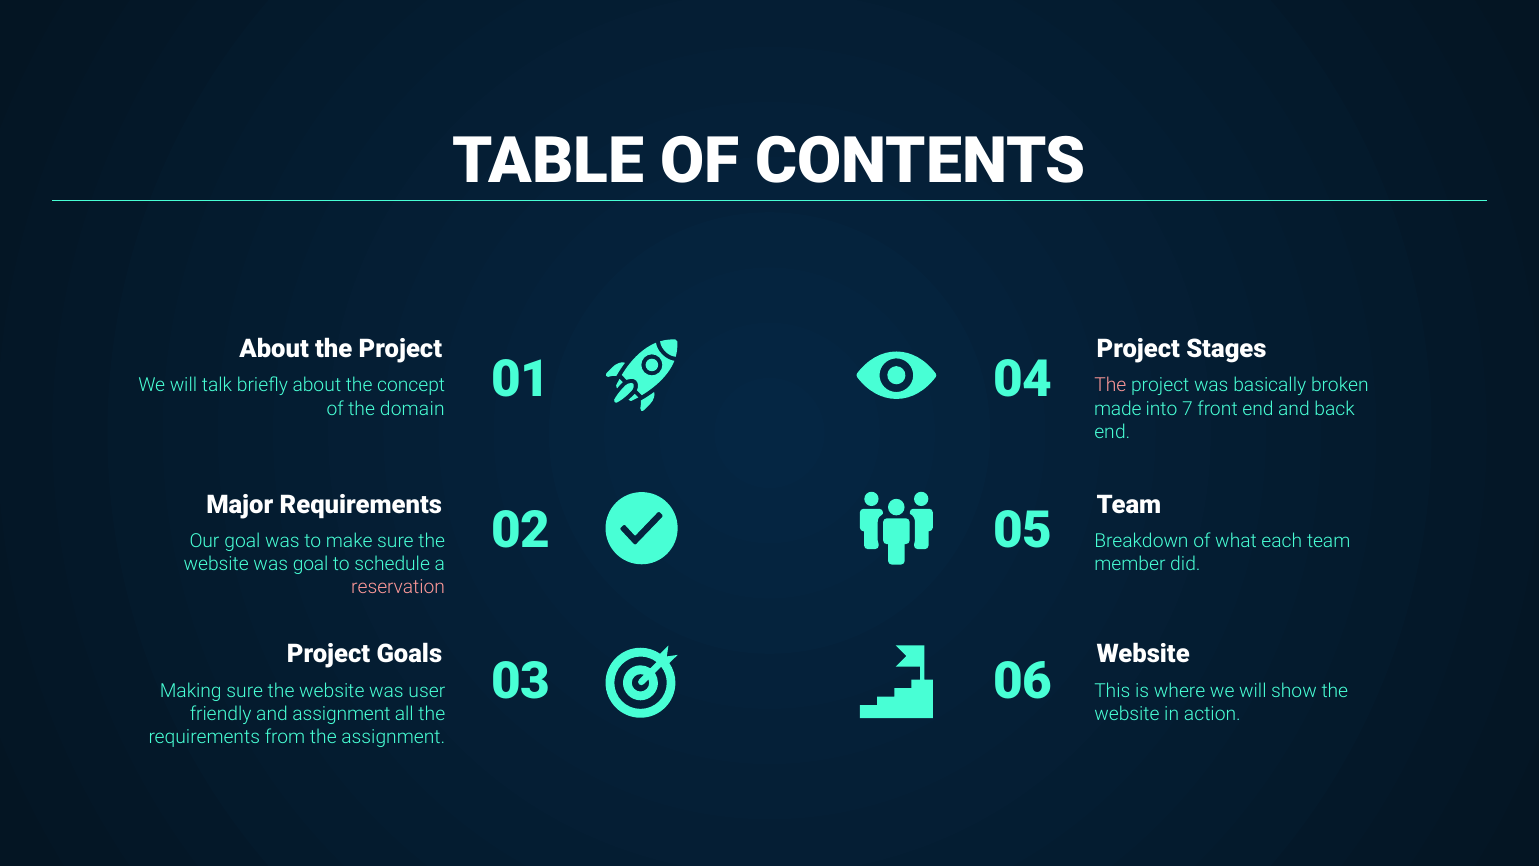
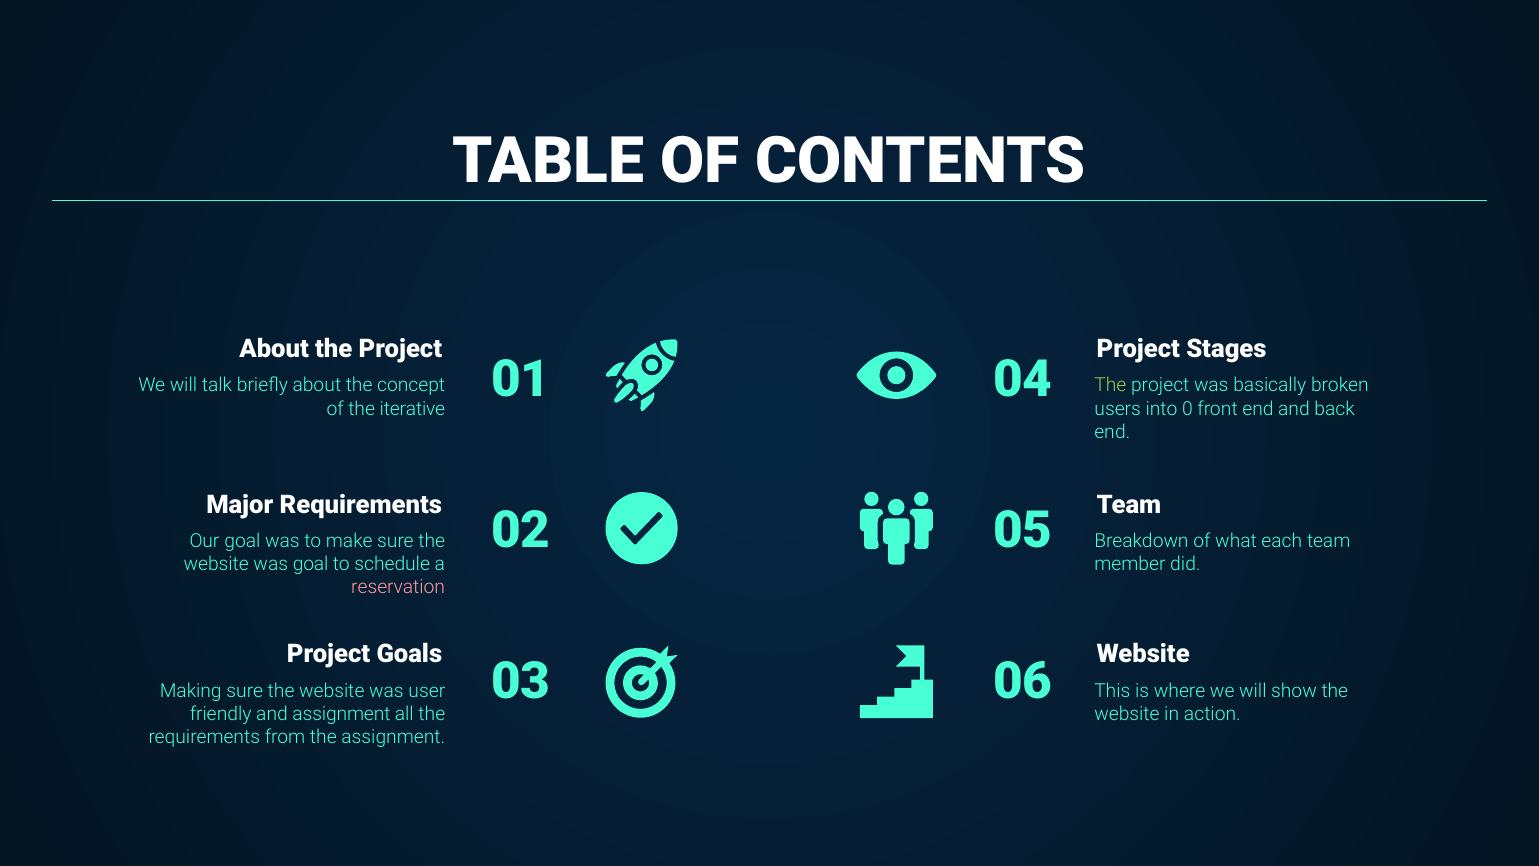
The at (1110, 385) colour: pink -> light green
domain: domain -> iterative
made: made -> users
7: 7 -> 0
